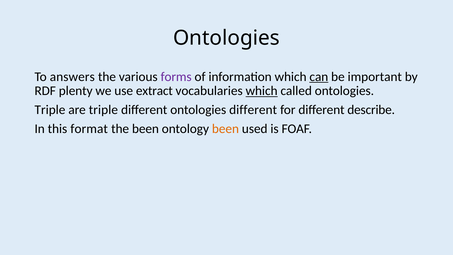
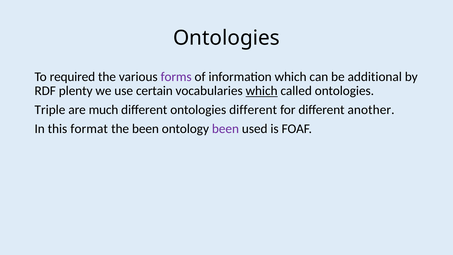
answers: answers -> required
can underline: present -> none
important: important -> additional
extract: extract -> certain
are triple: triple -> much
describe: describe -> another
been at (225, 129) colour: orange -> purple
